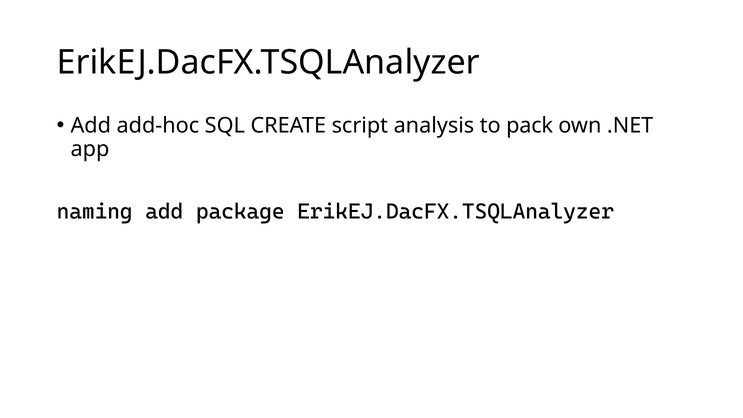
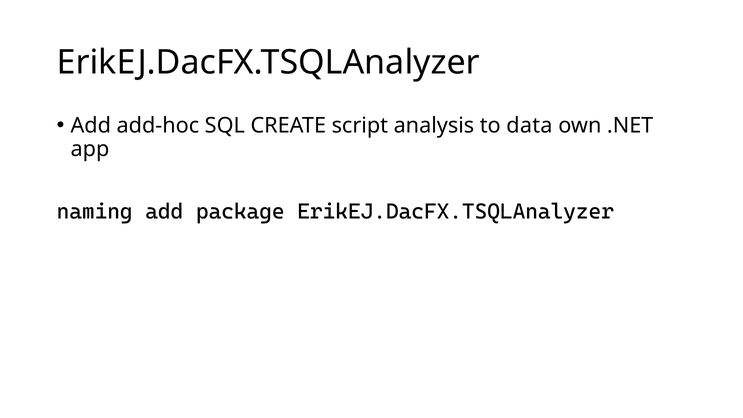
pack: pack -> data
